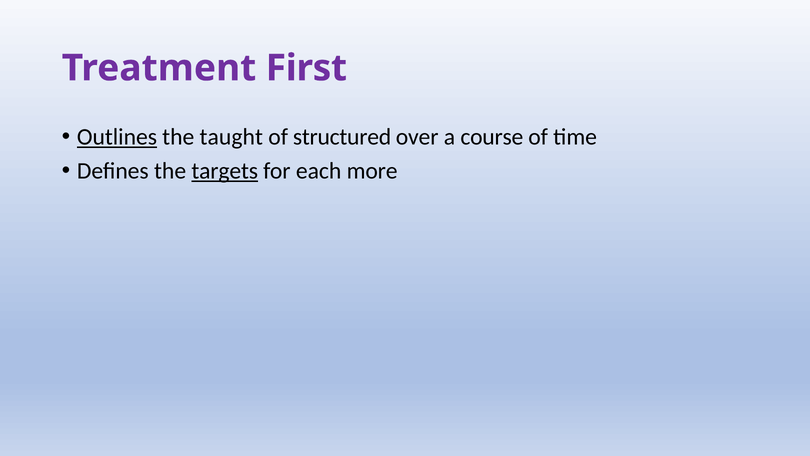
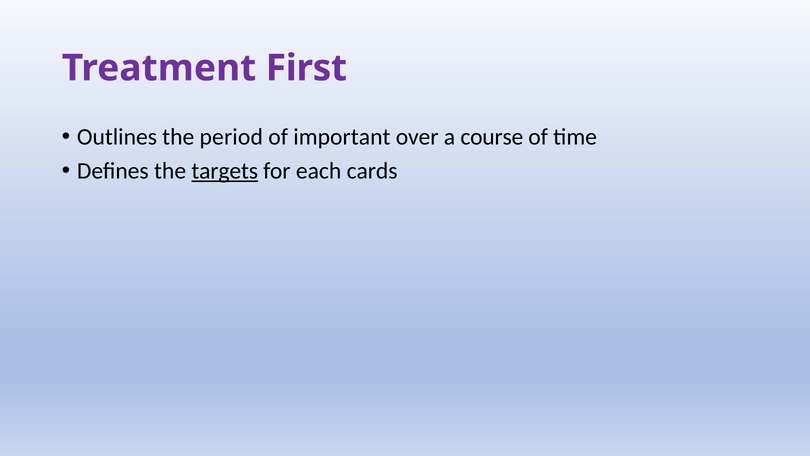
Outlines underline: present -> none
taught: taught -> period
structured: structured -> important
more: more -> cards
